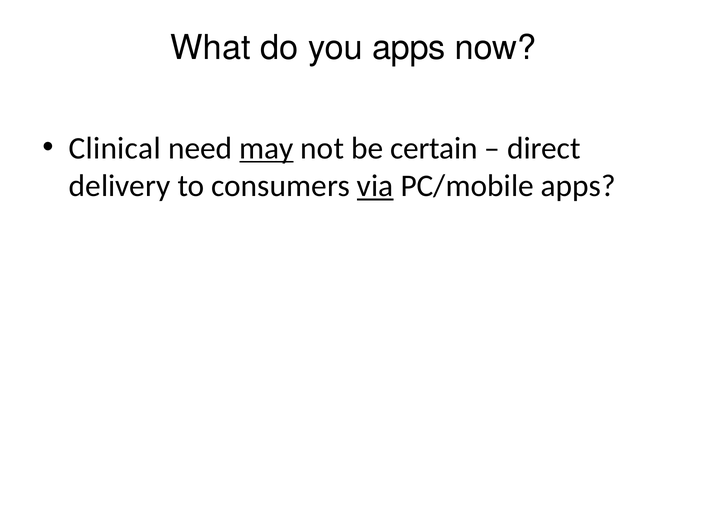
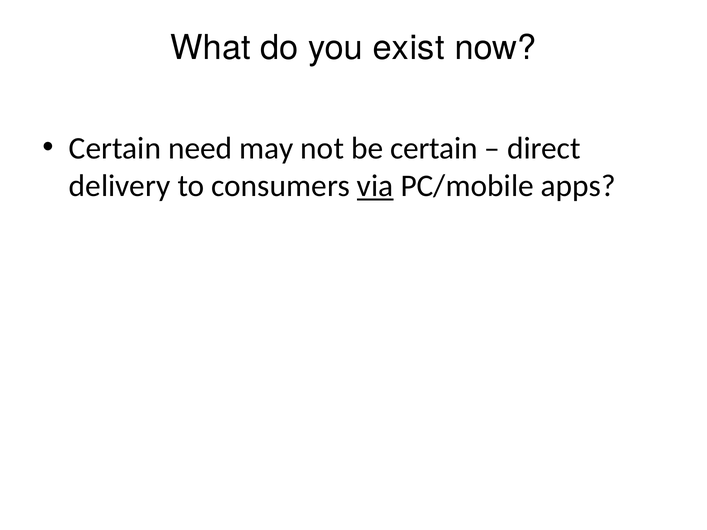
you apps: apps -> exist
Clinical at (115, 148): Clinical -> Certain
may underline: present -> none
